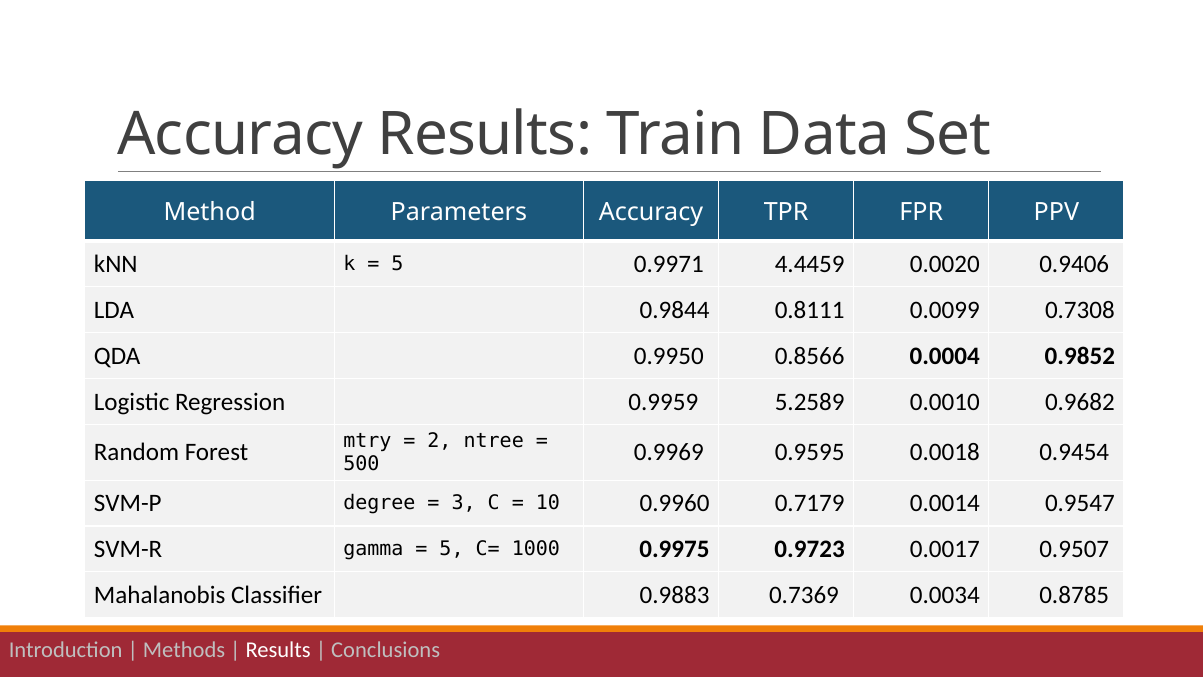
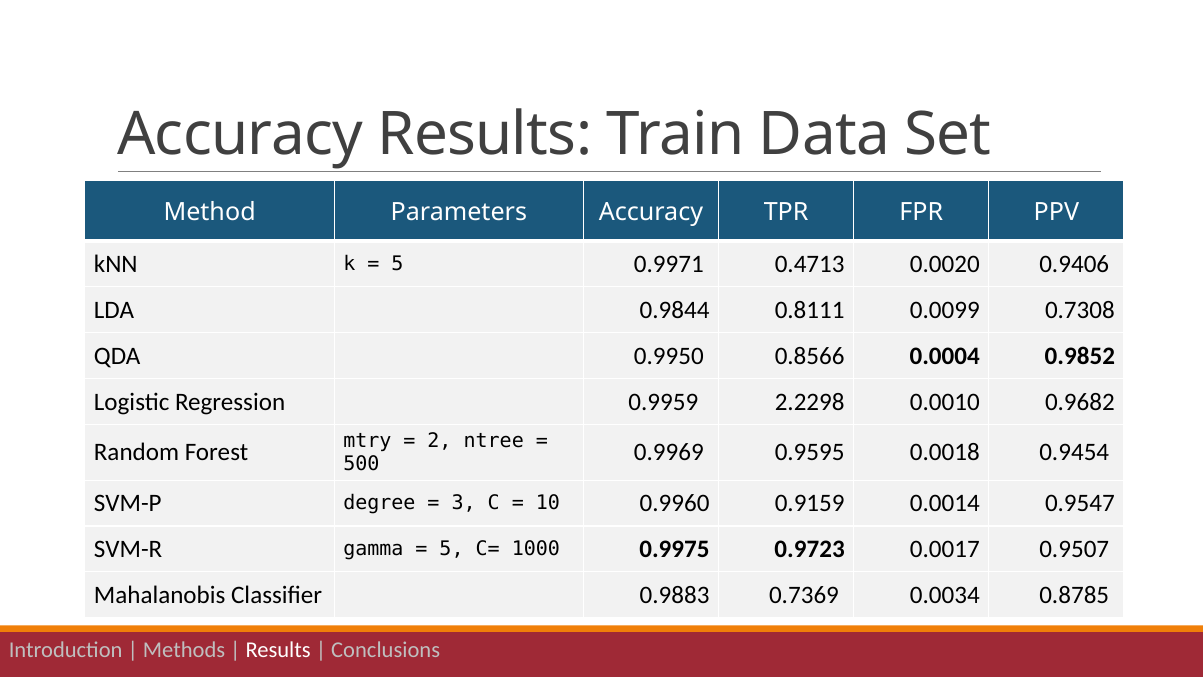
4.4459: 4.4459 -> 0.4713
5.2589: 5.2589 -> 2.2298
0.7179: 0.7179 -> 0.9159
